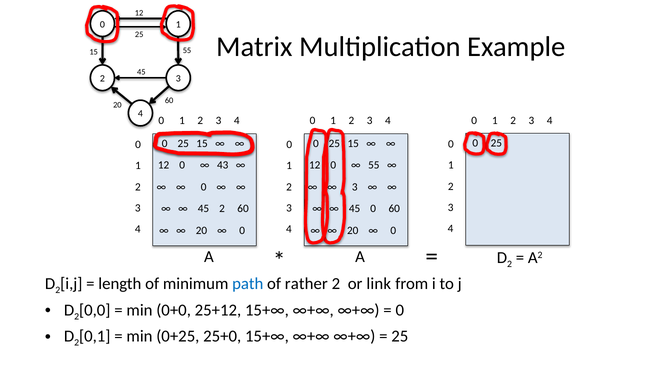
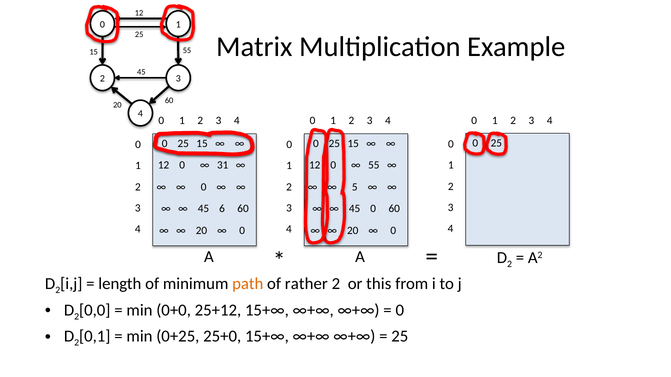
43: 43 -> 31
3 at (355, 187): 3 -> 5
45 2: 2 -> 6
path colour: blue -> orange
link: link -> this
